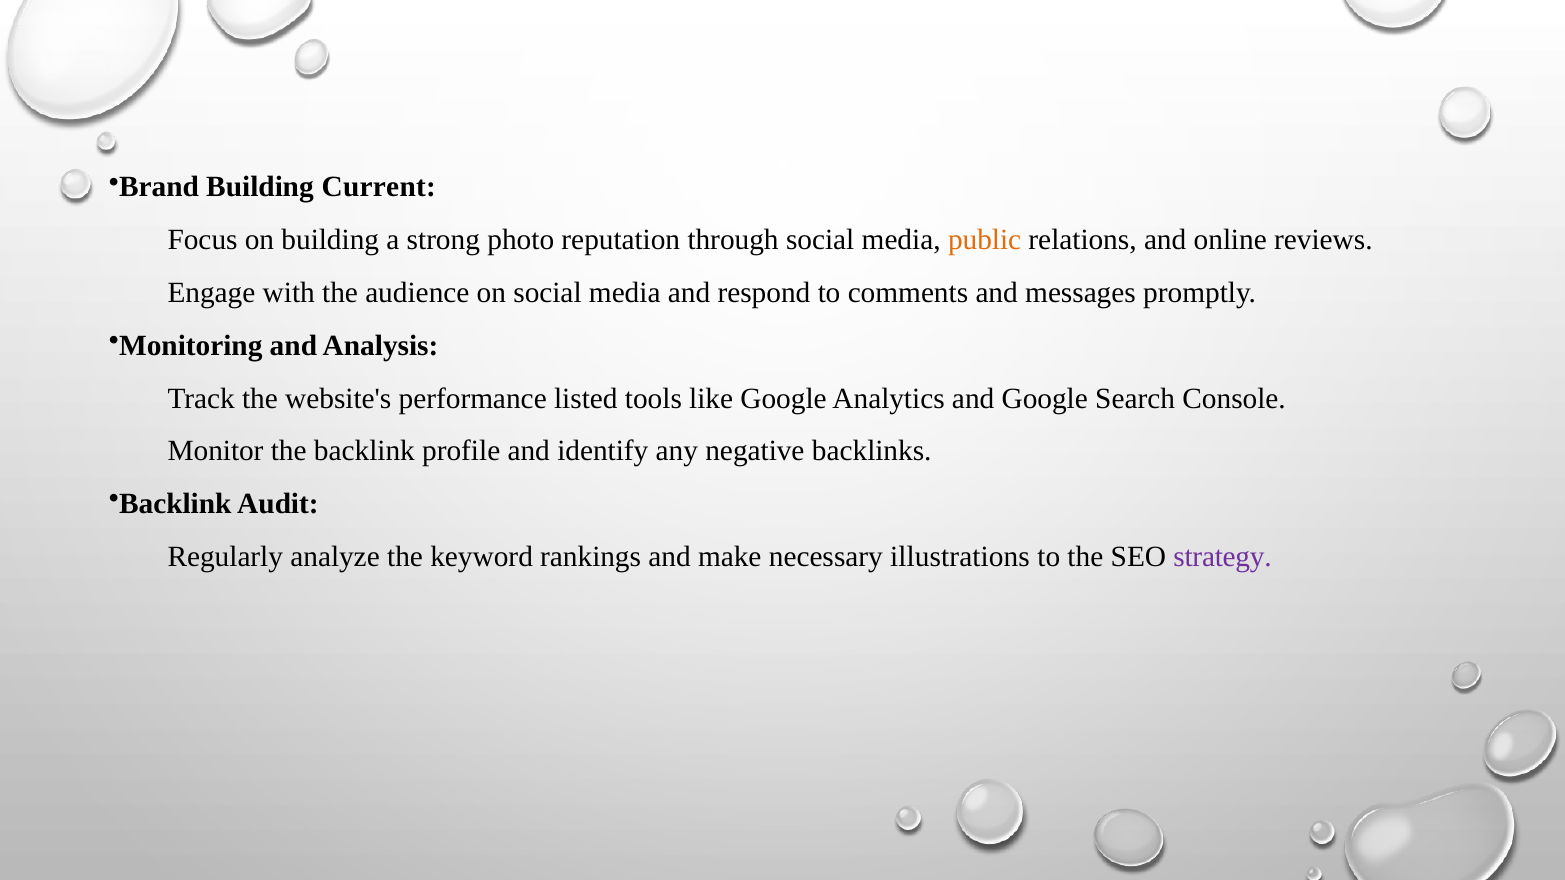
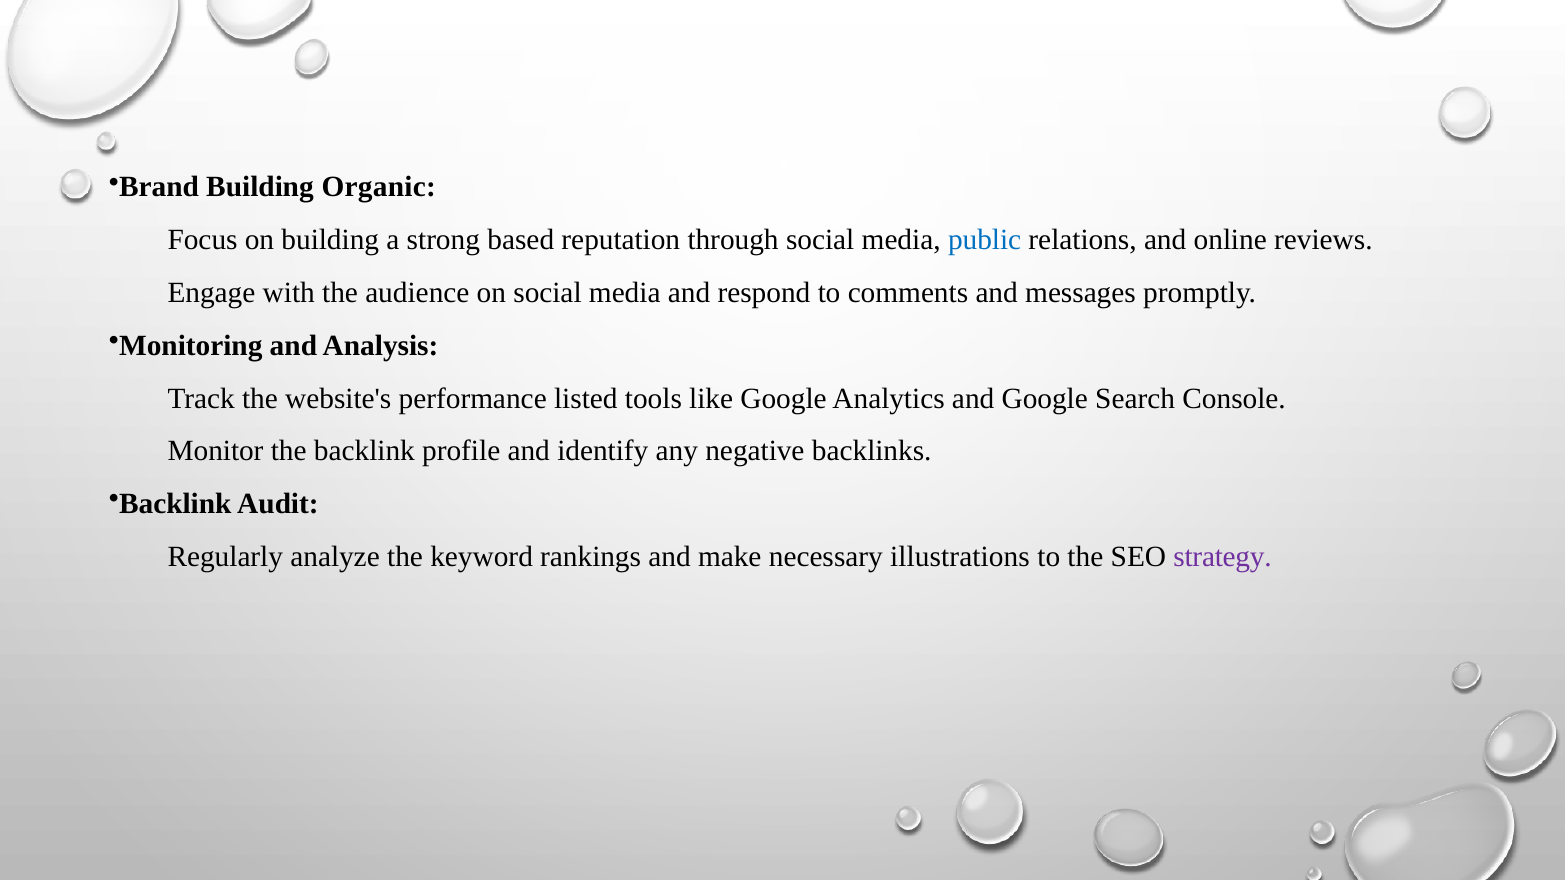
Current: Current -> Organic
photo: photo -> based
public colour: orange -> blue
